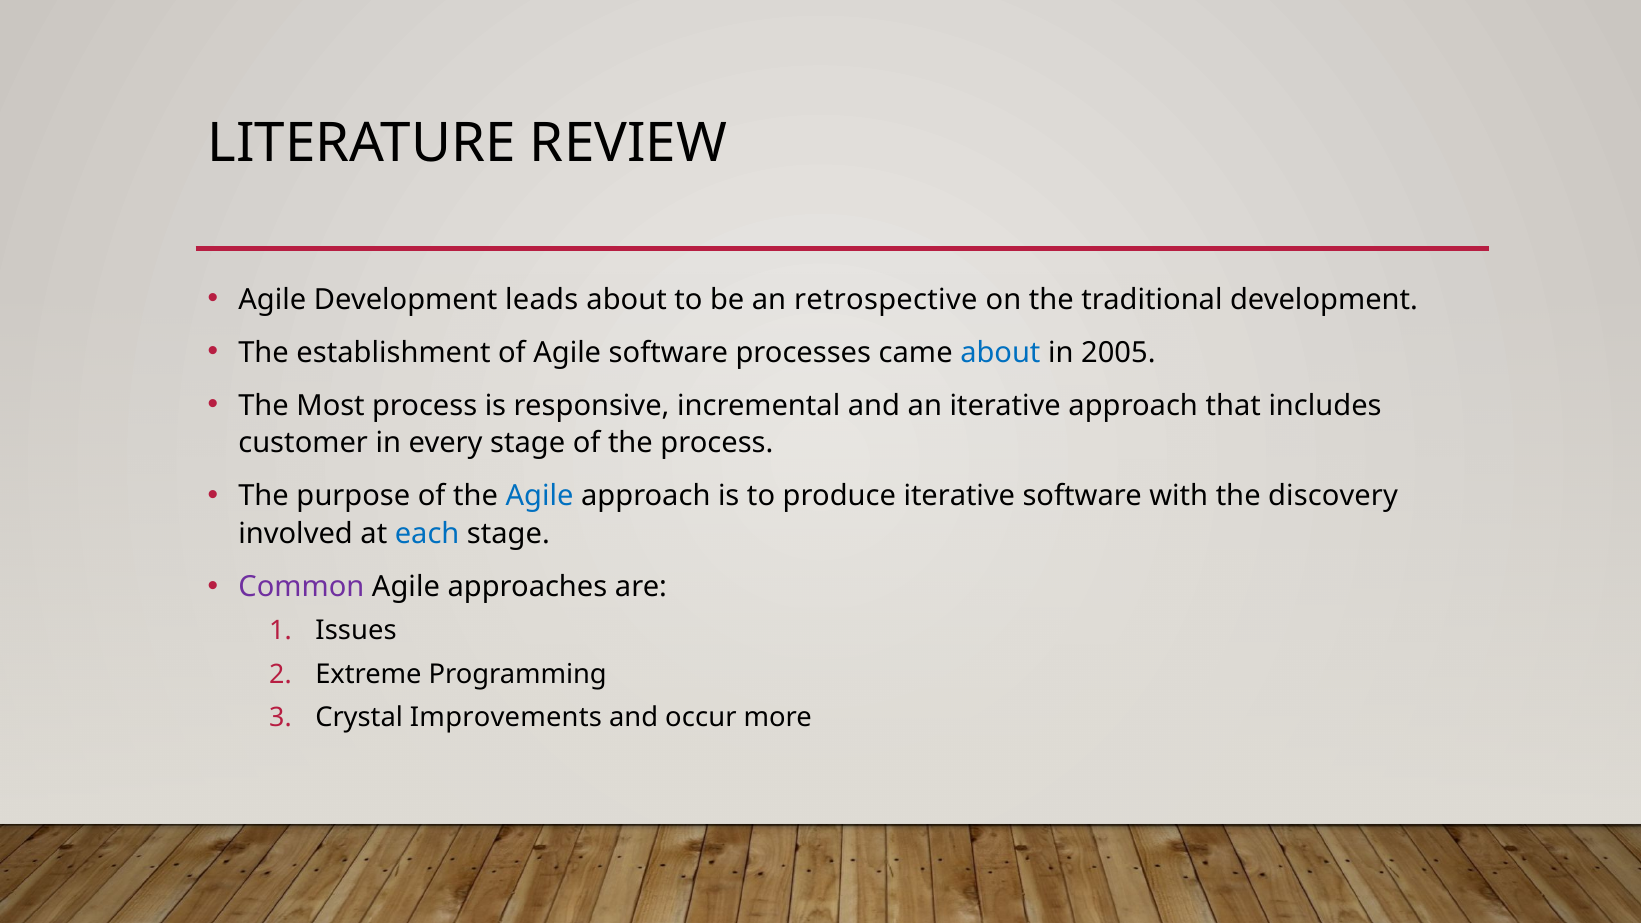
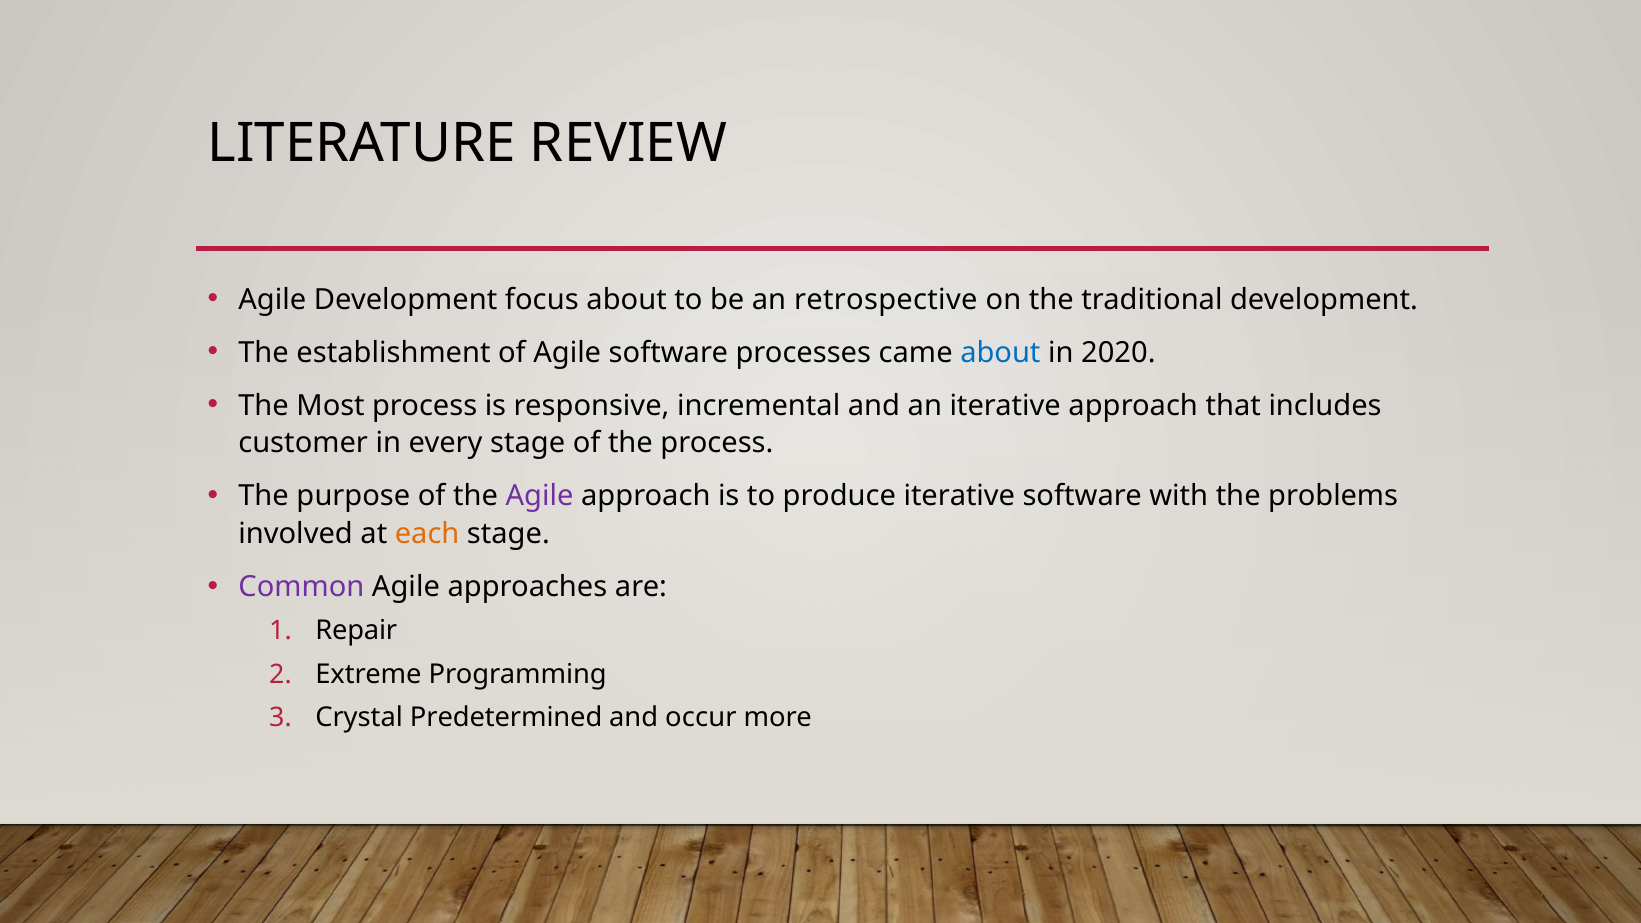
leads: leads -> focus
2005: 2005 -> 2020
Agile at (539, 496) colour: blue -> purple
discovery: discovery -> problems
each colour: blue -> orange
Issues: Issues -> Repair
Improvements: Improvements -> Predetermined
